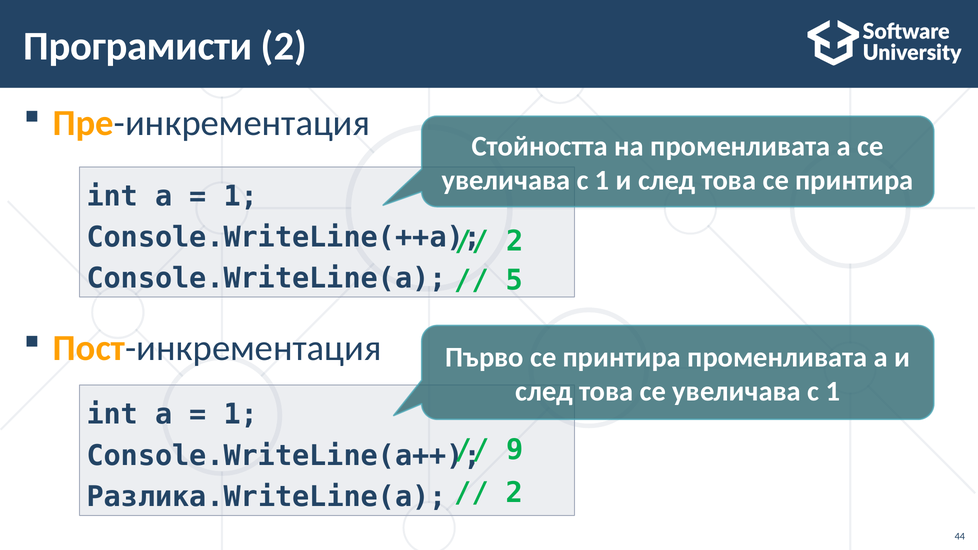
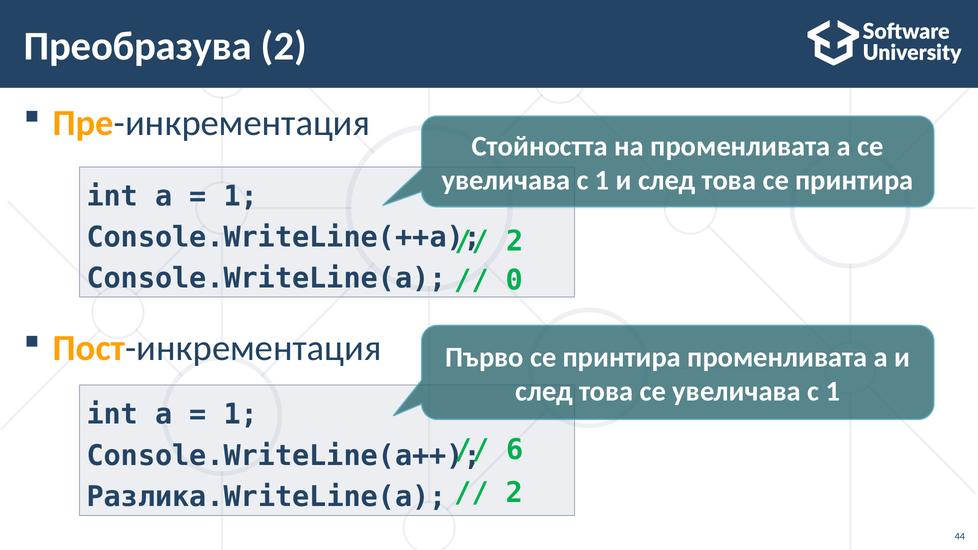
Програмисти: Програмисти -> Преобразува
5: 5 -> 0
9: 9 -> 6
